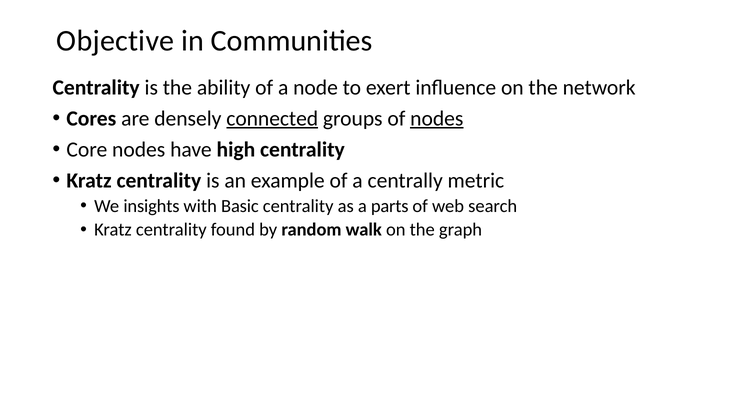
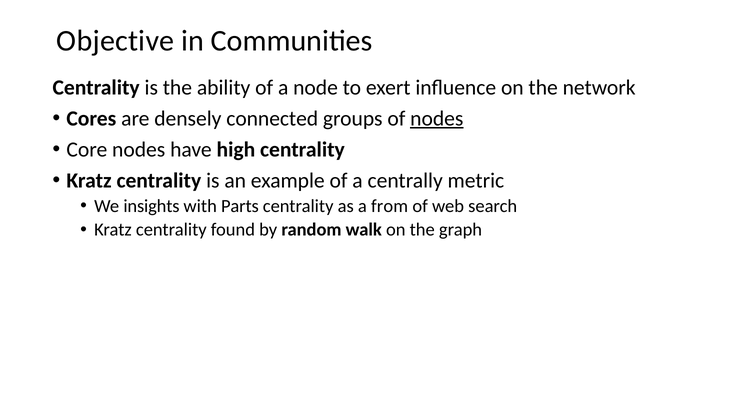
connected underline: present -> none
Basic: Basic -> Parts
parts: parts -> from
